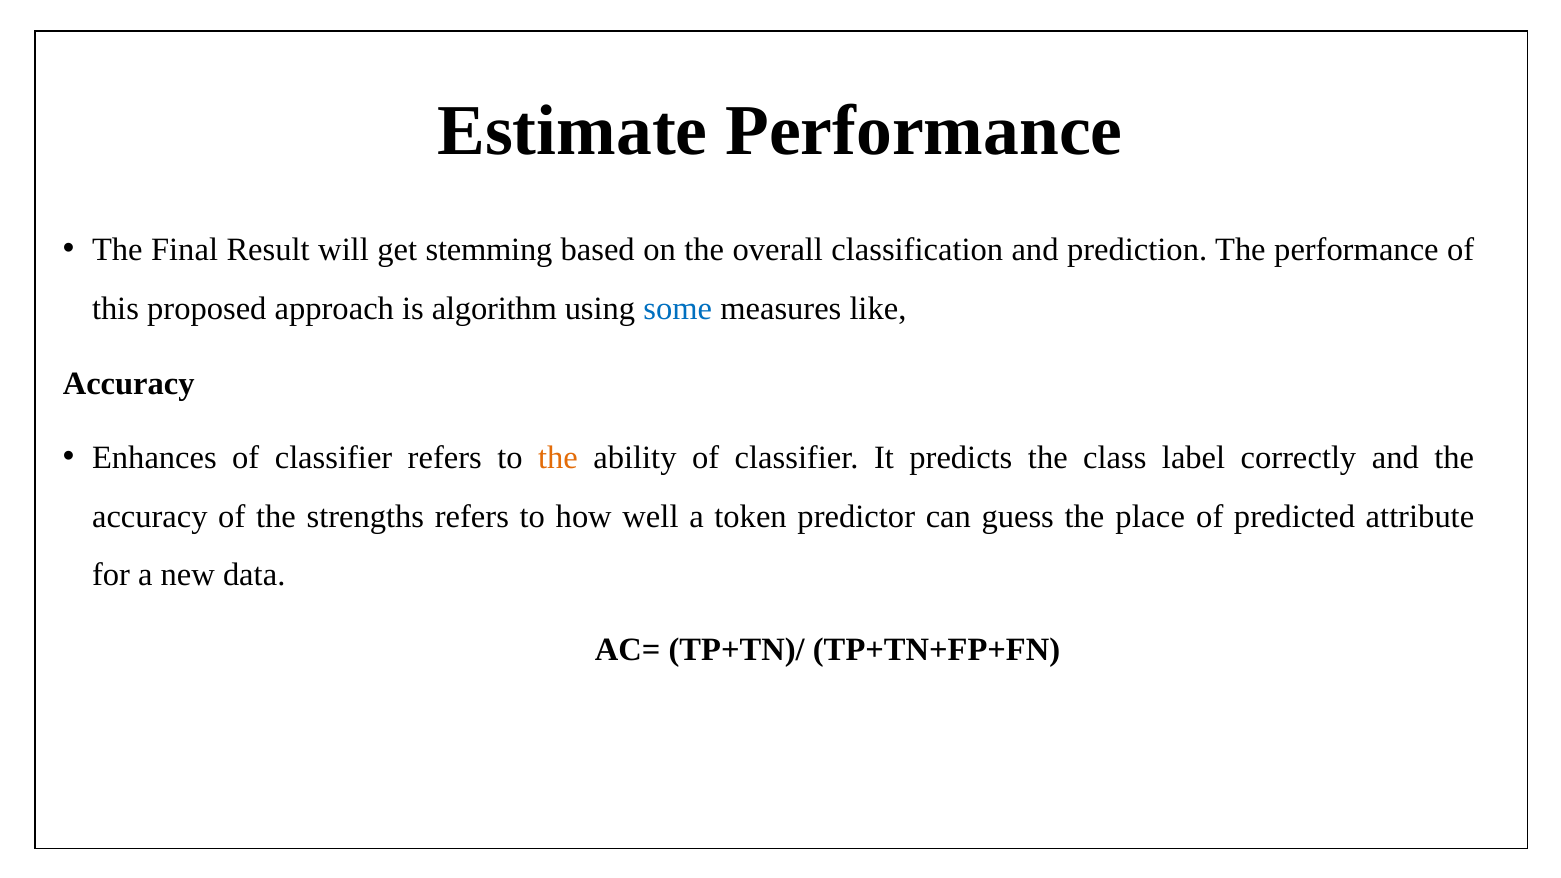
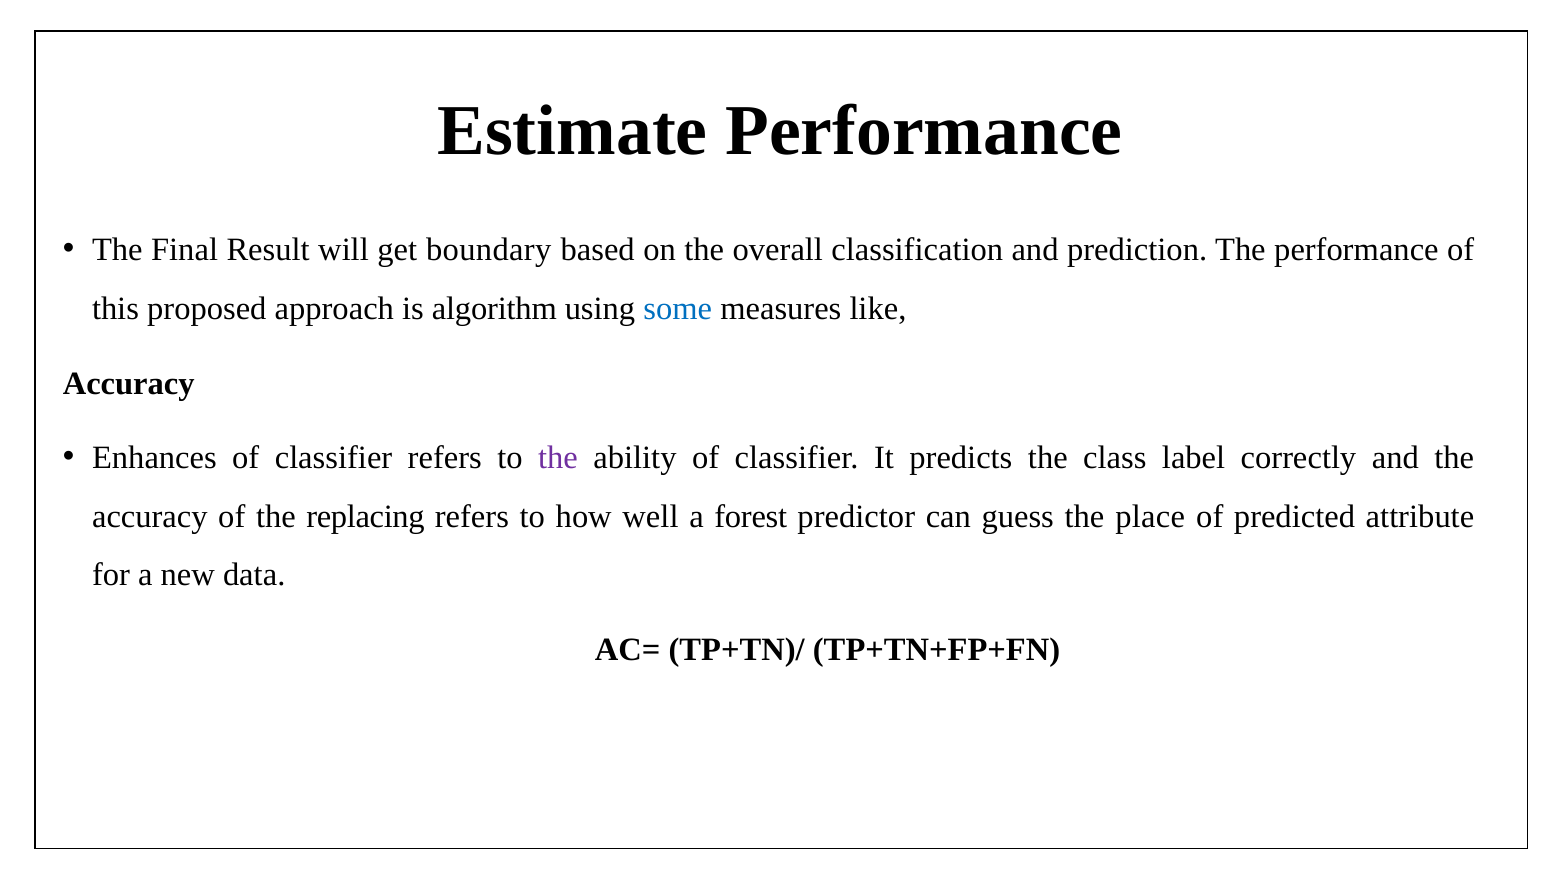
stemming: stemming -> boundary
the at (558, 458) colour: orange -> purple
strengths: strengths -> replacing
token: token -> forest
